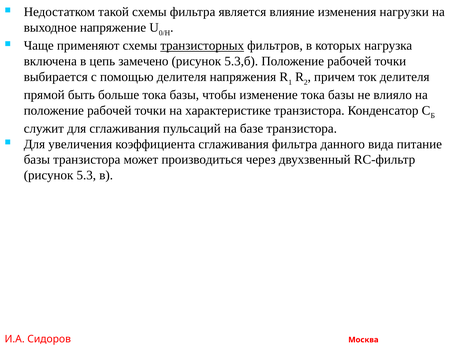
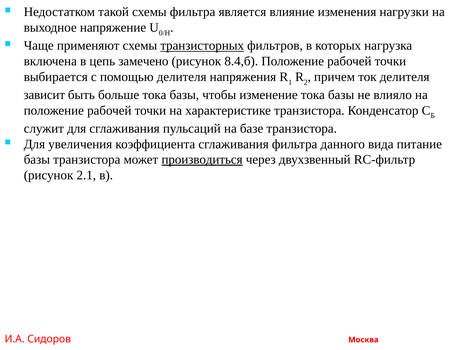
5.3,б: 5.3,б -> 8.4,б
прямой: прямой -> зависит
производиться underline: none -> present
5.3: 5.3 -> 2.1
